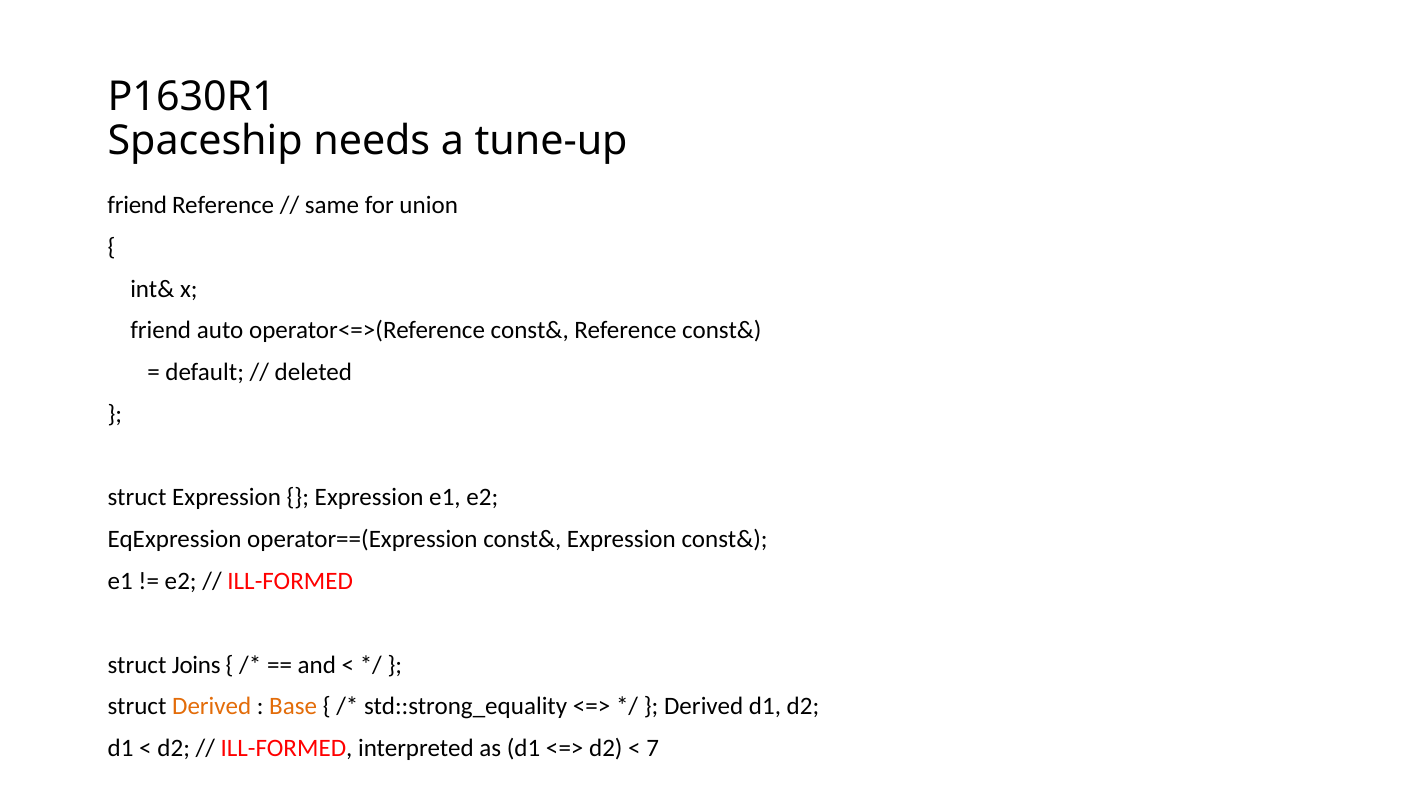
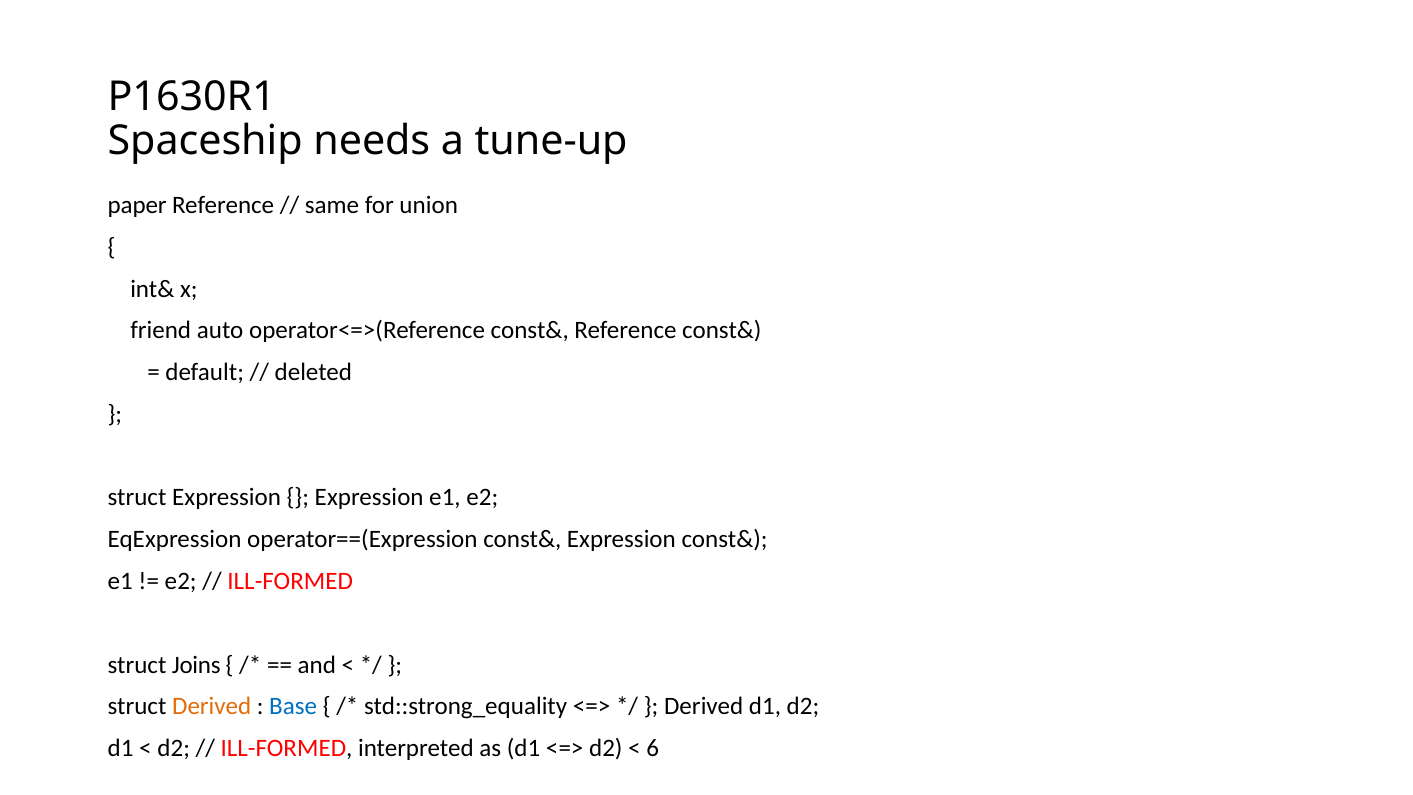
friend at (137, 205): friend -> paper
Base colour: orange -> blue
7: 7 -> 6
